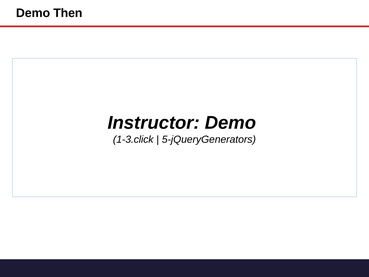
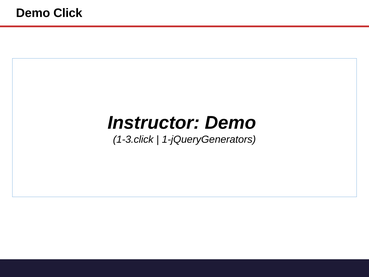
Then: Then -> Click
5-jQueryGenerators: 5-jQueryGenerators -> 1-jQueryGenerators
